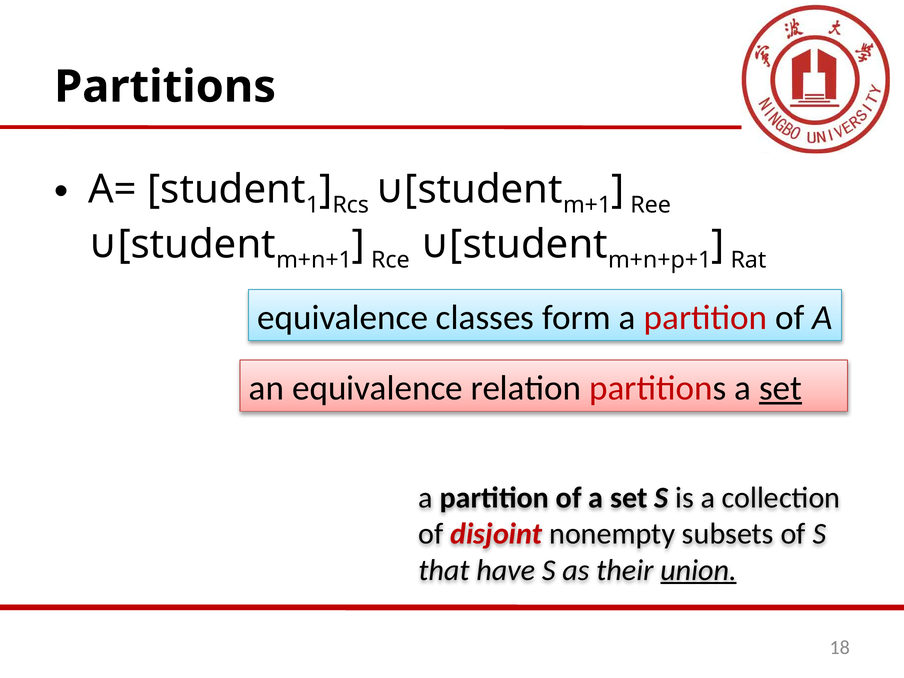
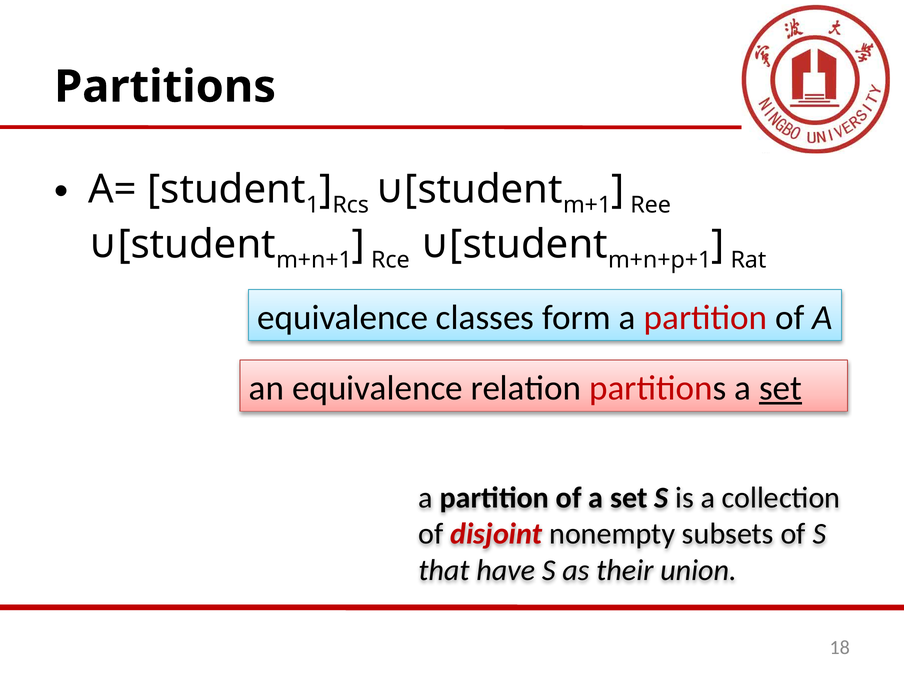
union underline: present -> none
